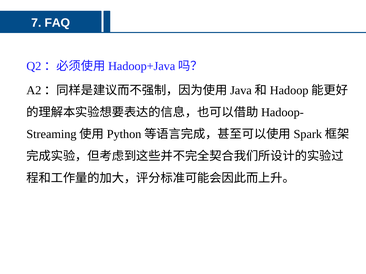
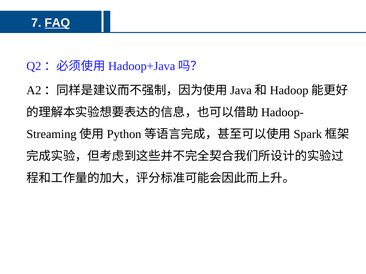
FAQ underline: none -> present
